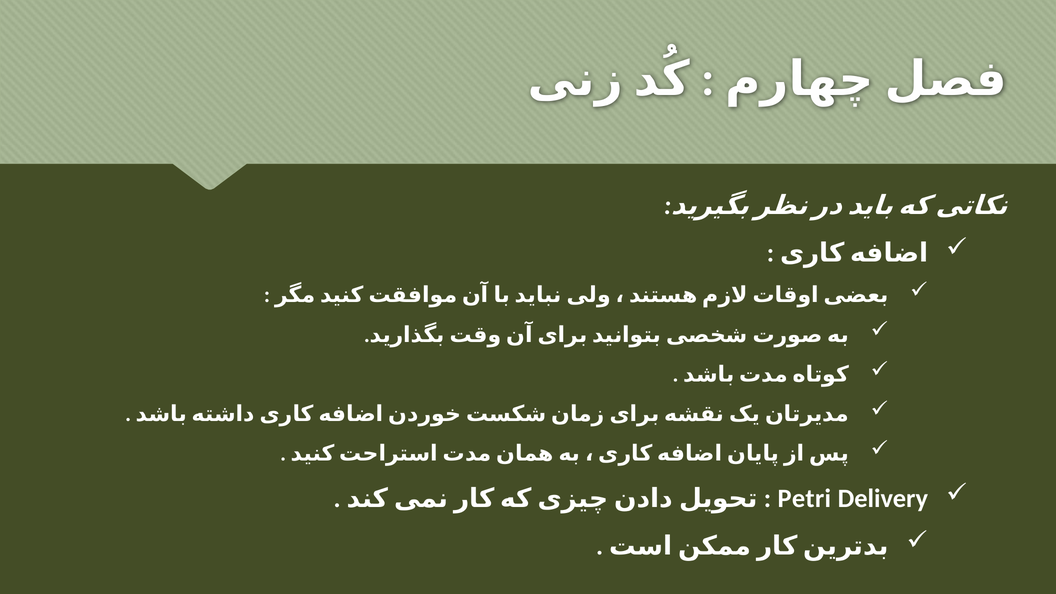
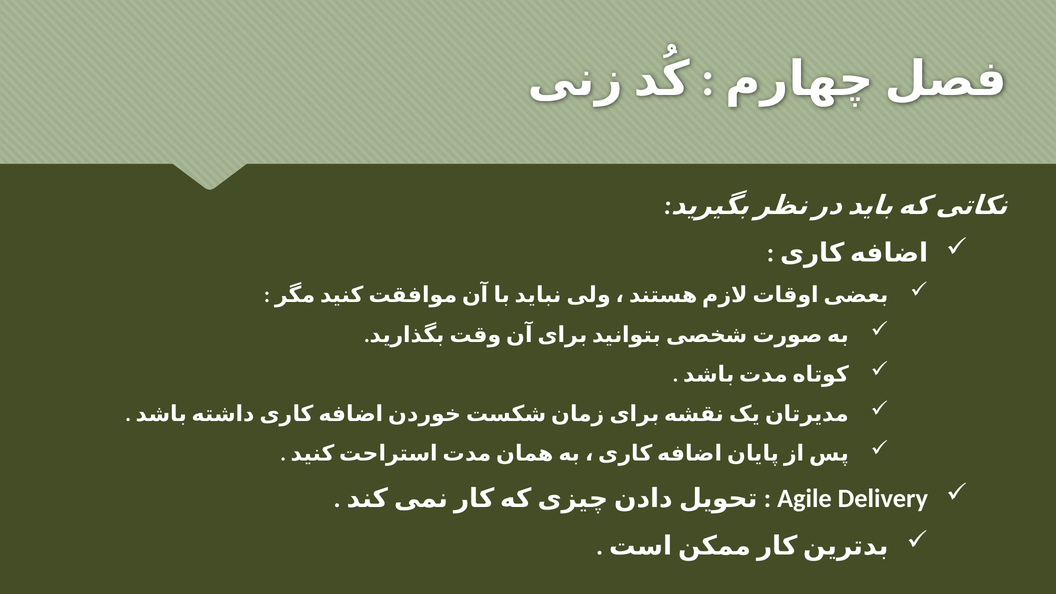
Petri: Petri -> Agile
